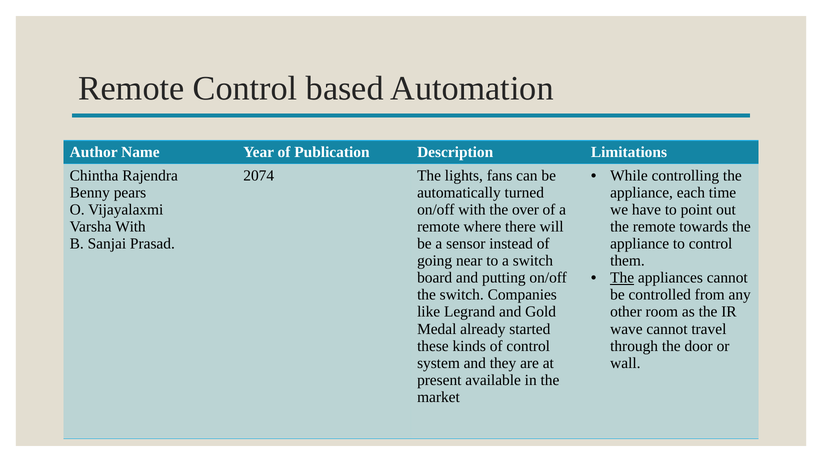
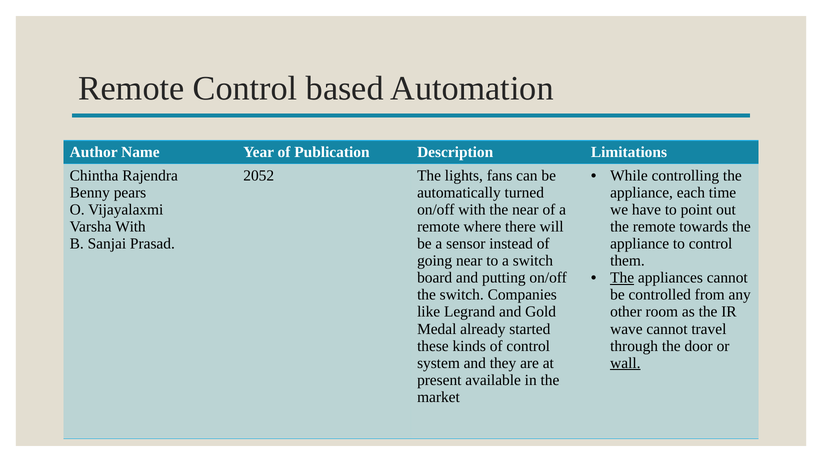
2074: 2074 -> 2052
the over: over -> near
wall underline: none -> present
